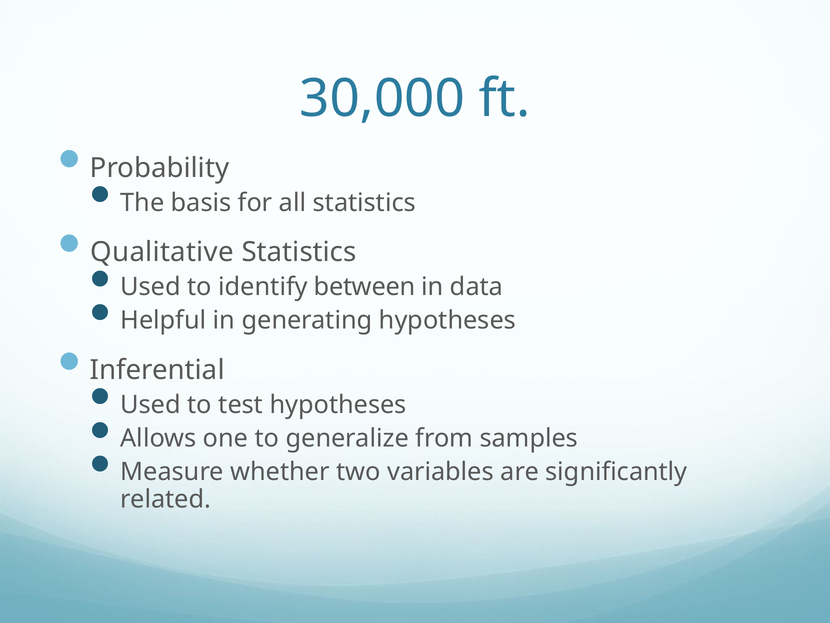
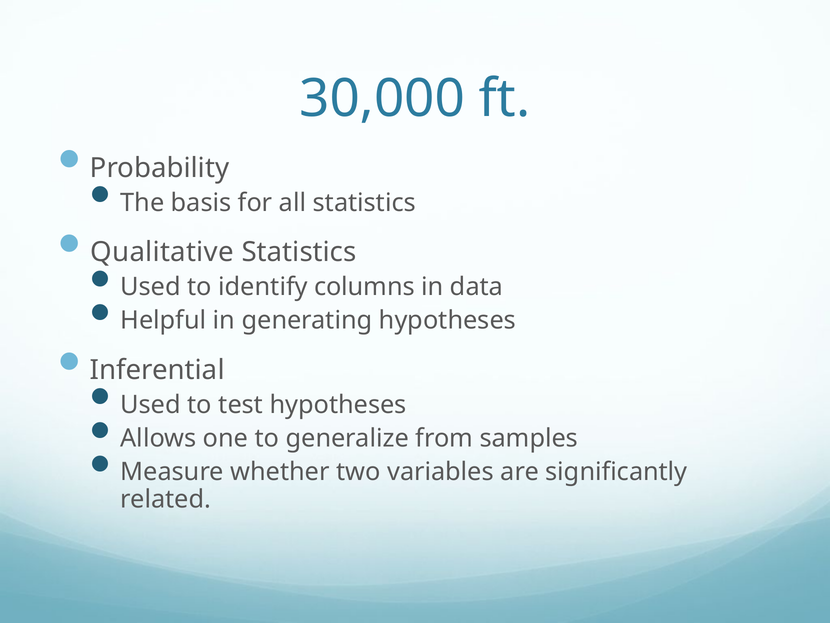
between: between -> columns
